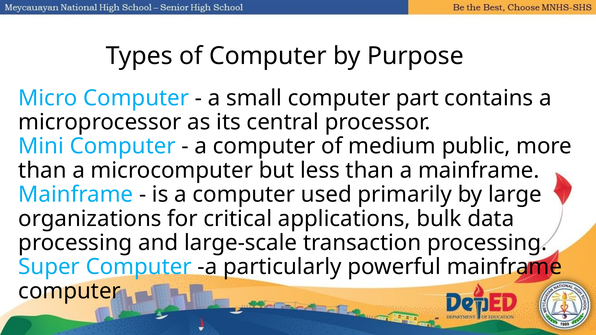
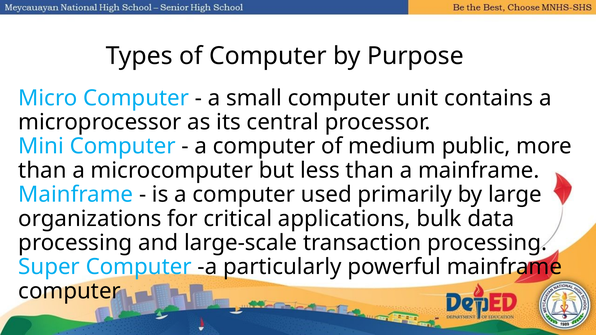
part: part -> unit
